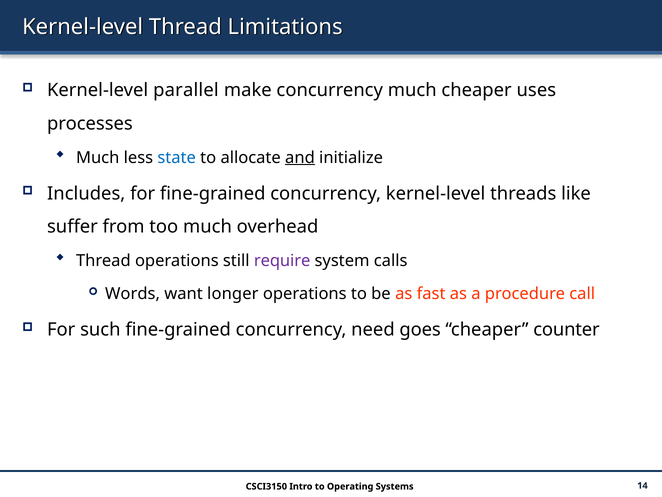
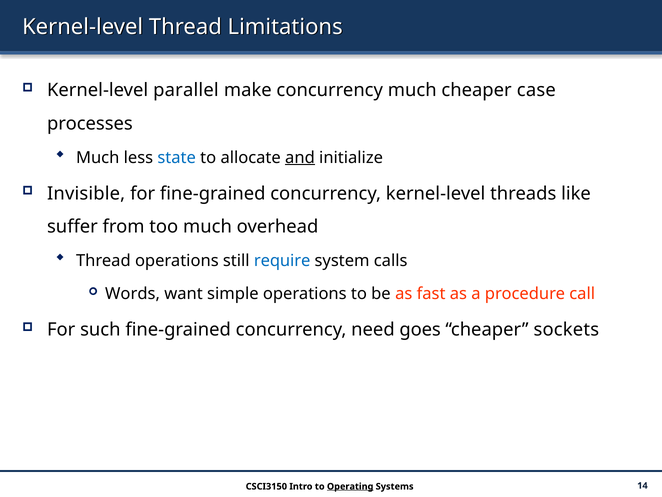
uses: uses -> case
Includes: Includes -> Invisible
require colour: purple -> blue
longer: longer -> simple
counter: counter -> sockets
Operating underline: none -> present
